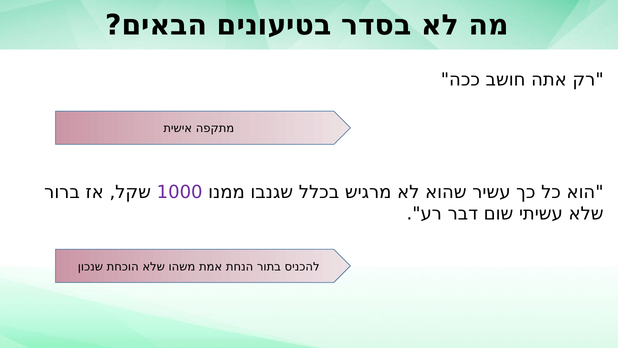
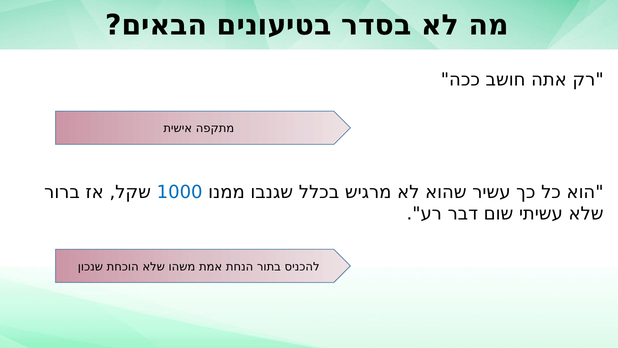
1000 colour: purple -> blue
